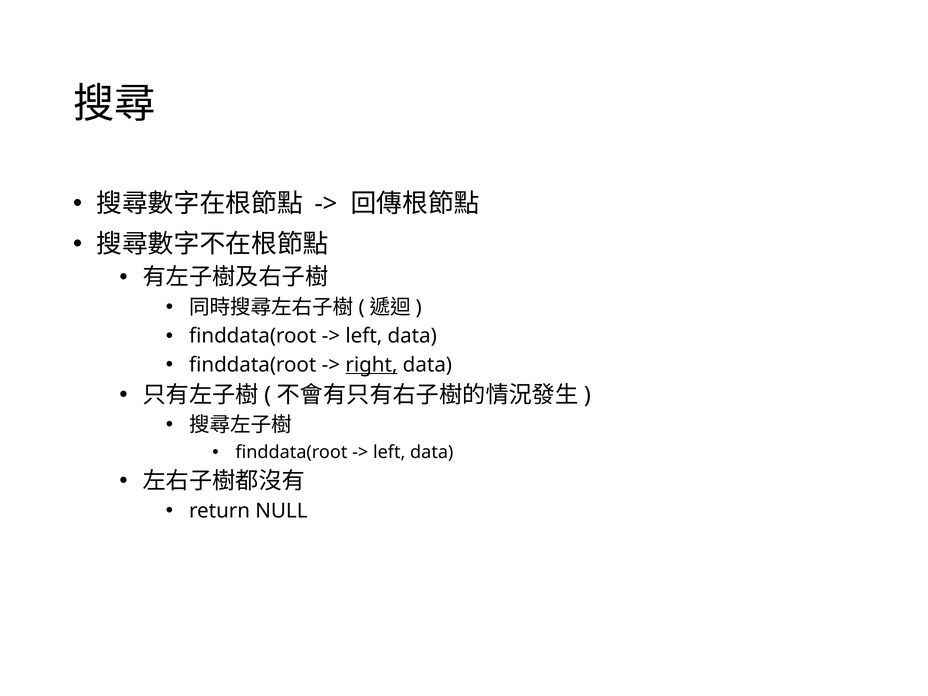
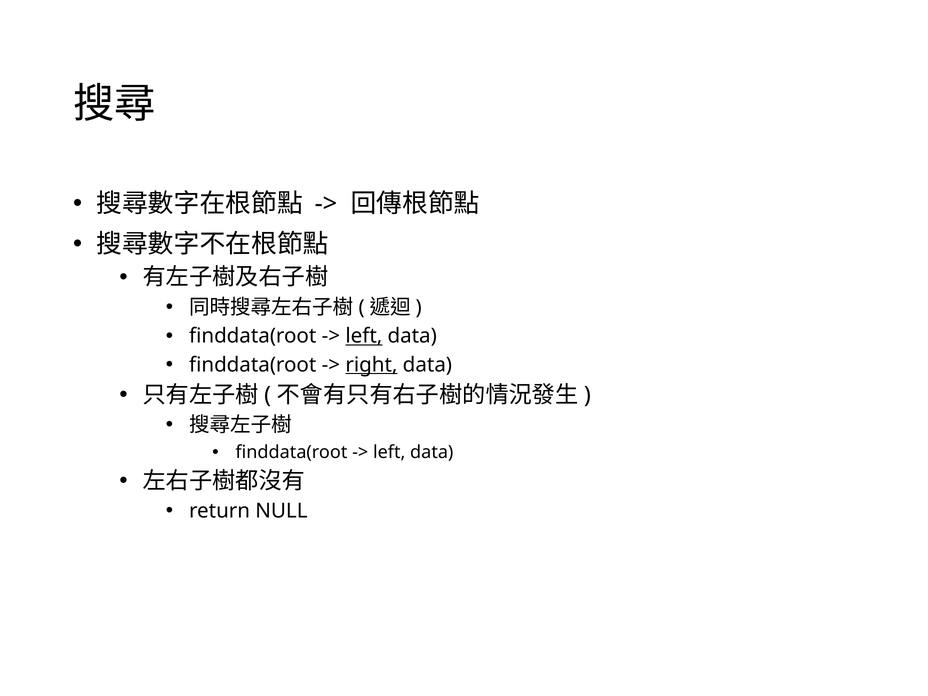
left at (364, 336) underline: none -> present
